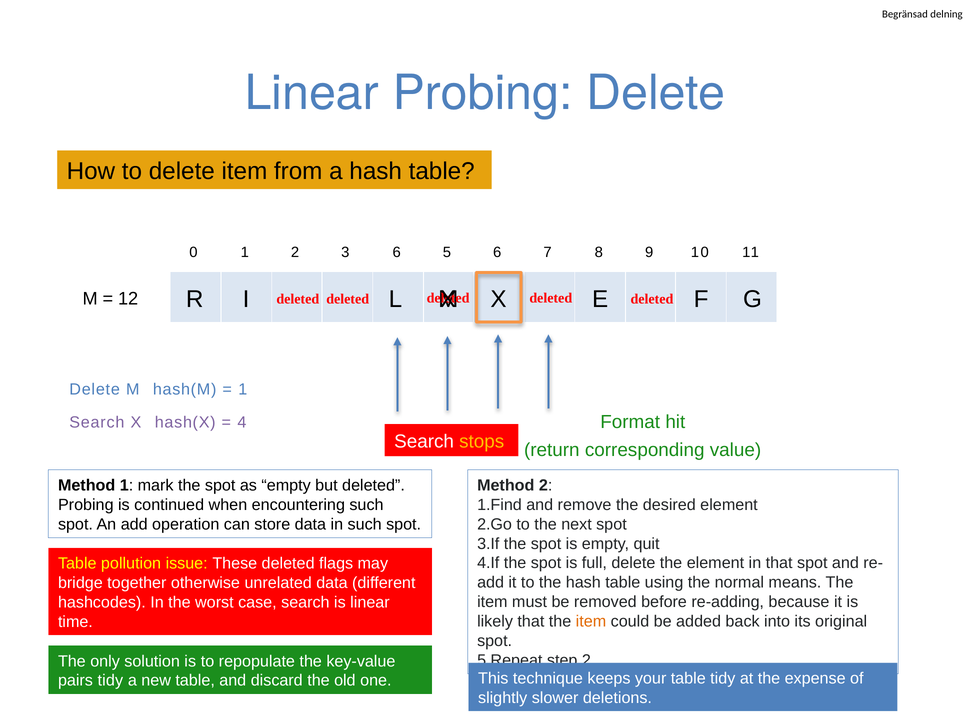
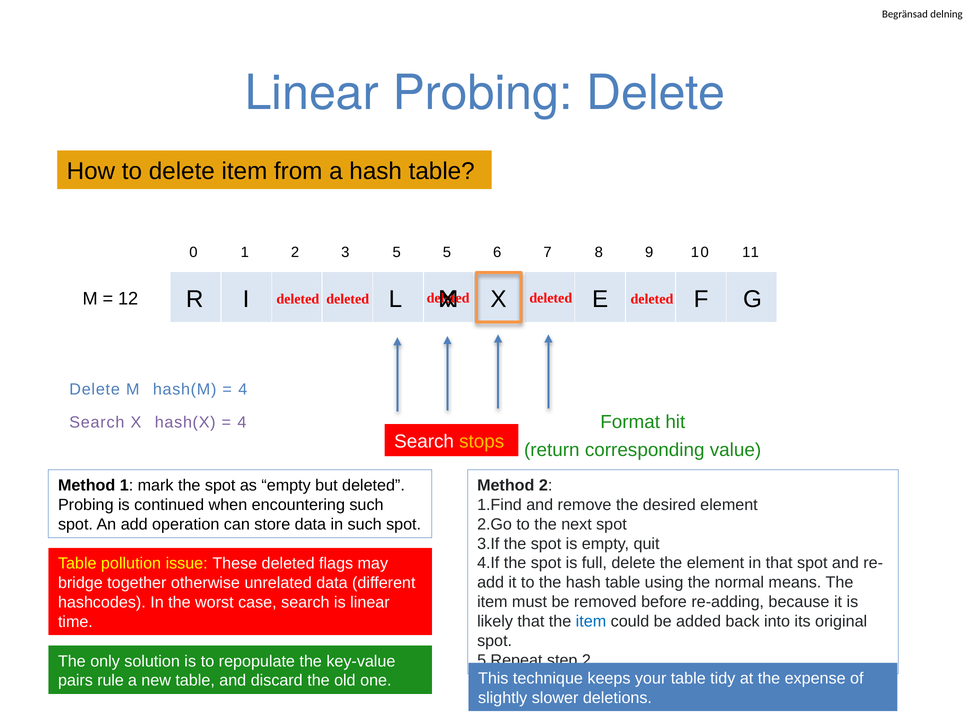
3 6: 6 -> 5
1 at (243, 389): 1 -> 4
item at (591, 621) colour: orange -> blue
pairs tidy: tidy -> rule
